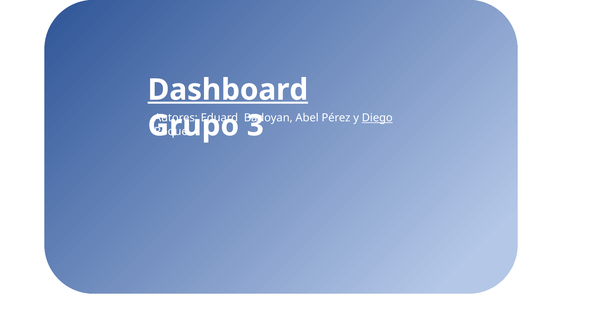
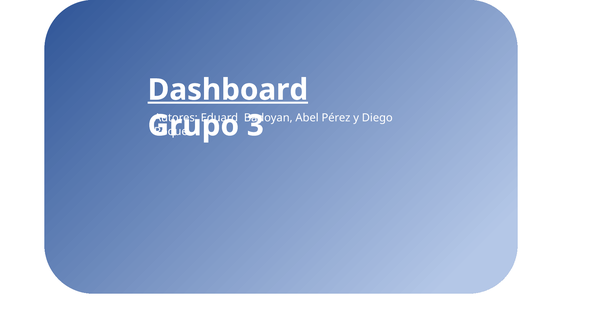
Diego underline: present -> none
